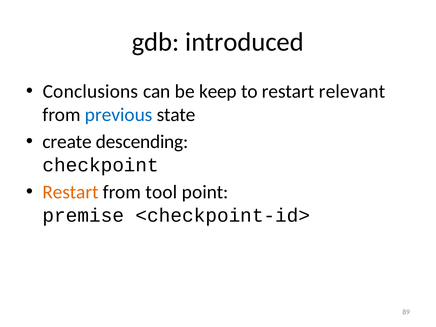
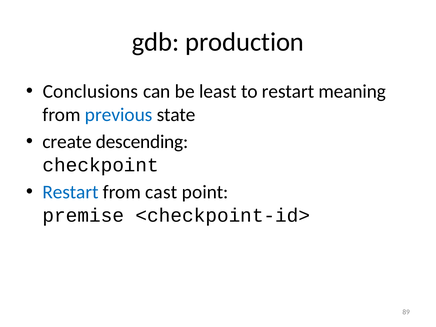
introduced: introduced -> production
keep: keep -> least
relevant: relevant -> meaning
Restart at (71, 192) colour: orange -> blue
tool: tool -> cast
